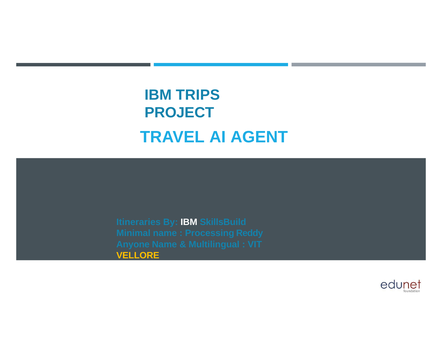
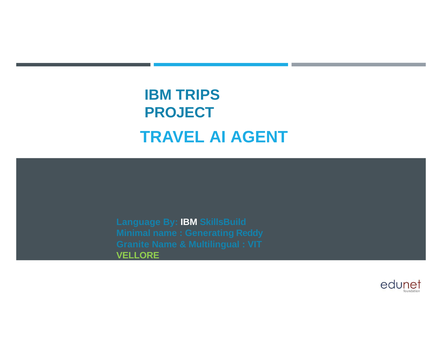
Itineraries: Itineraries -> Language
Processing: Processing -> Generating
Anyone: Anyone -> Granite
VELLORE colour: yellow -> light green
